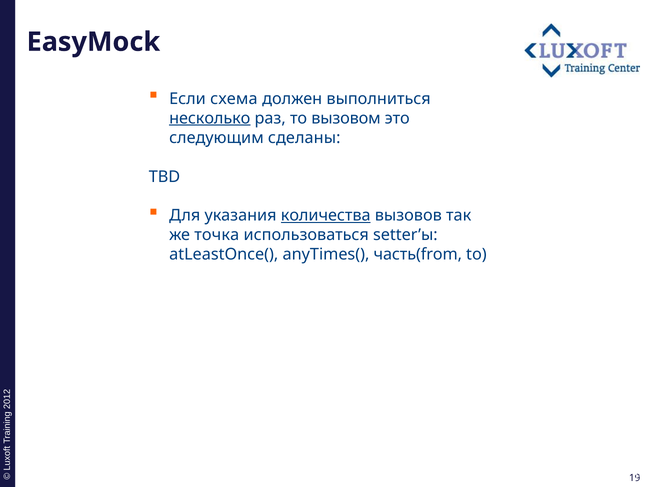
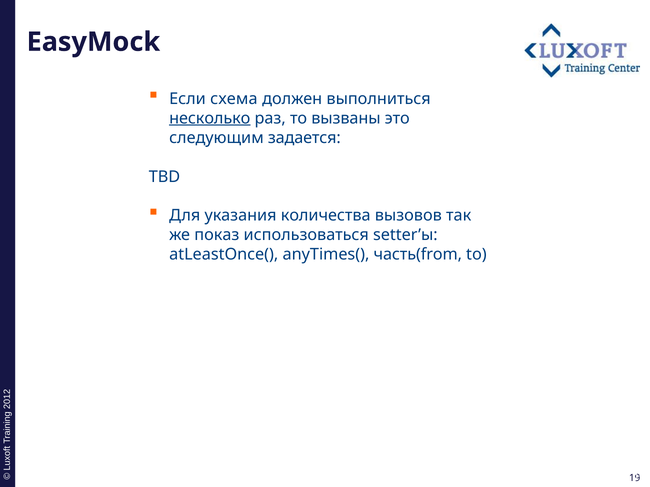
вызовом: вызовом -> вызваны
сделаны: сделаны -> задается
количества underline: present -> none
точка: точка -> показ
